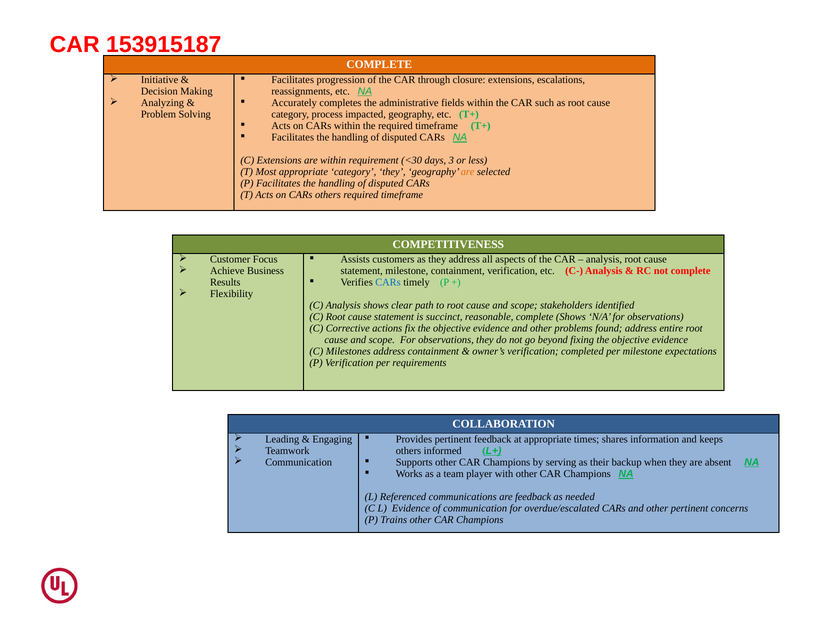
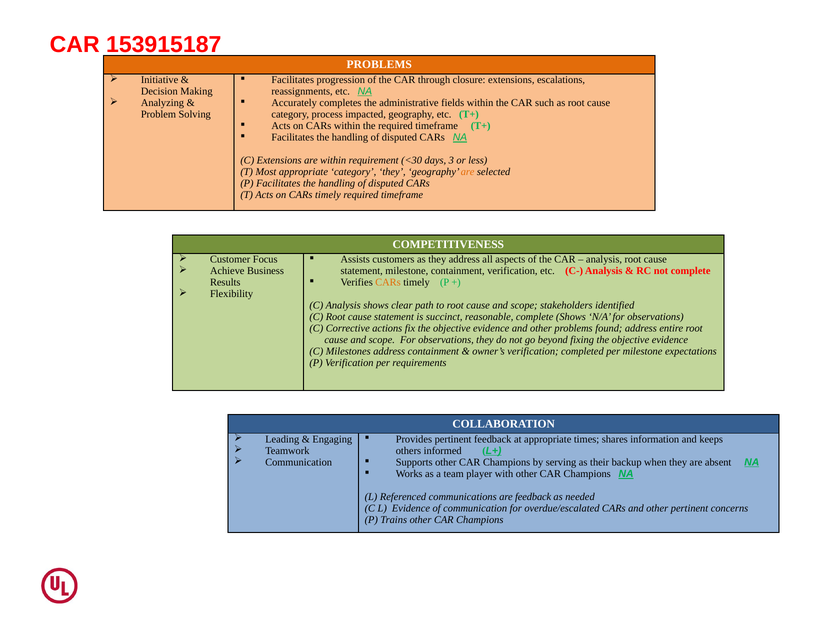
COMPLETE at (379, 65): COMPLETE -> PROBLEMS
on CARs others: others -> timely
CARs at (388, 282) colour: blue -> orange
